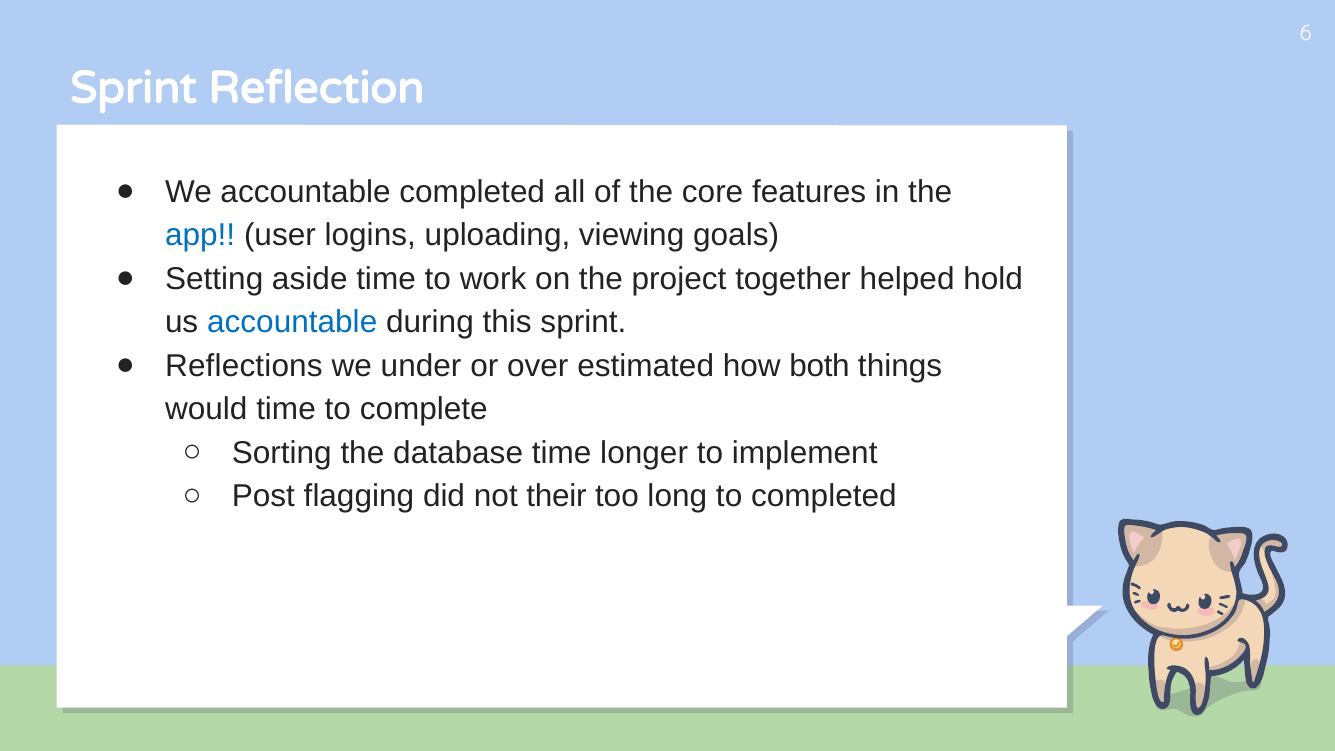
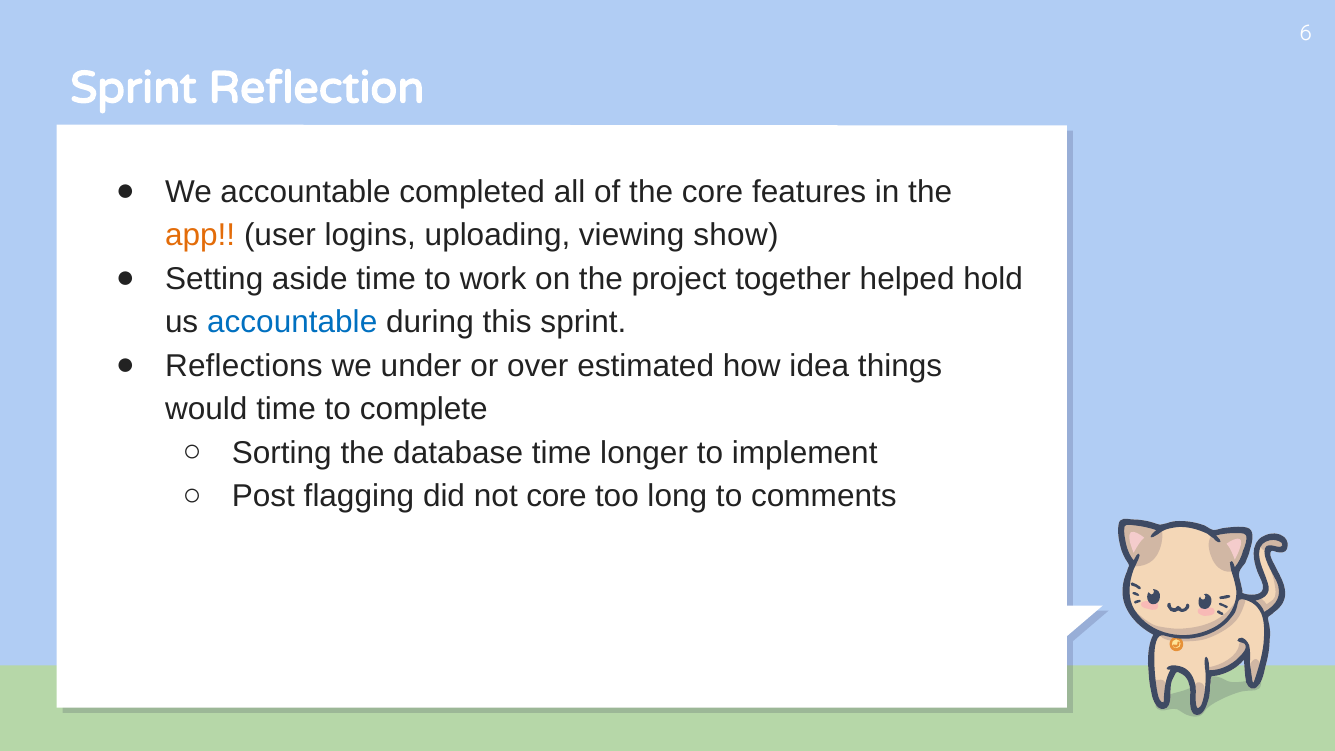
app colour: blue -> orange
goals: goals -> show
both: both -> idea
not their: their -> core
to completed: completed -> comments
